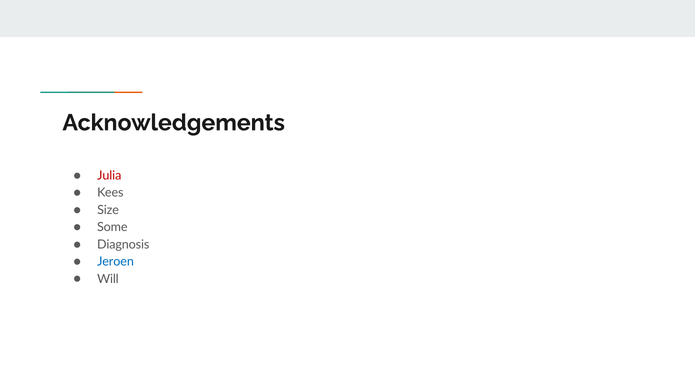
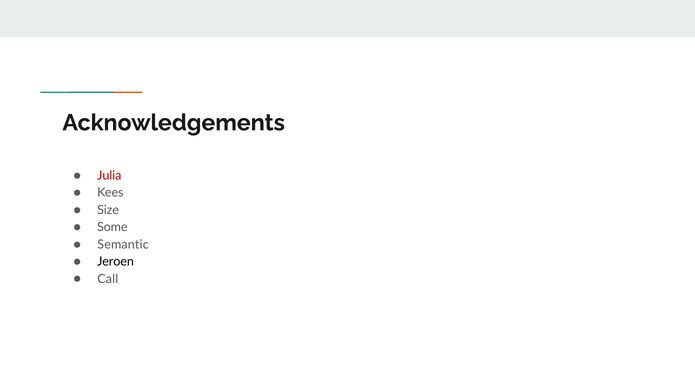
Diagnosis: Diagnosis -> Semantic
Jeroen colour: blue -> black
Will: Will -> Call
